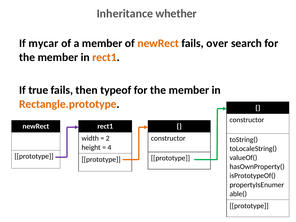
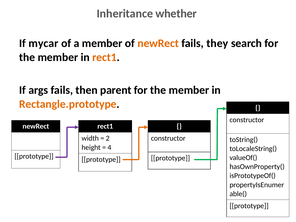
over: over -> they
true: true -> args
typeof: typeof -> parent
